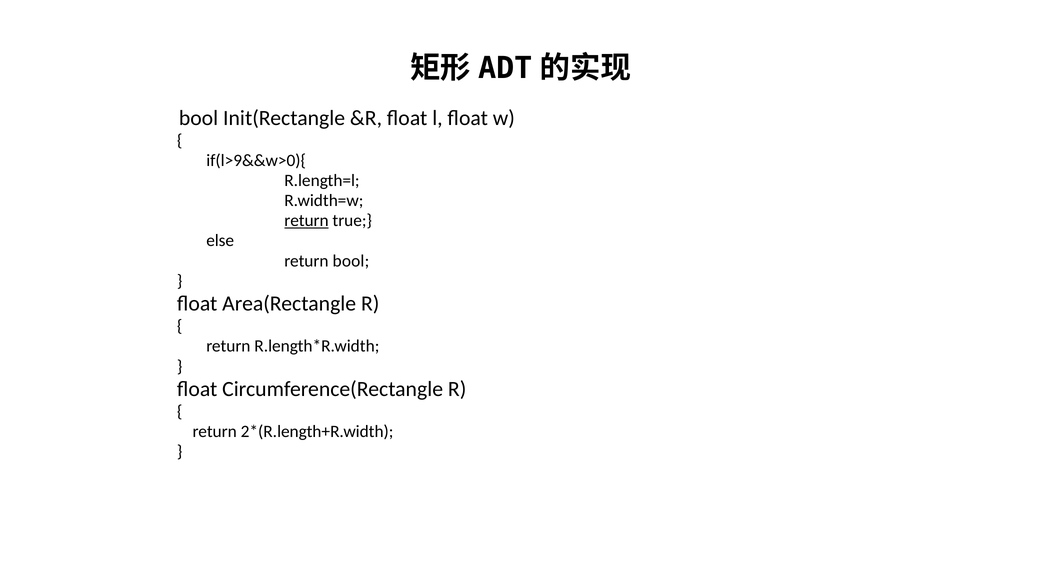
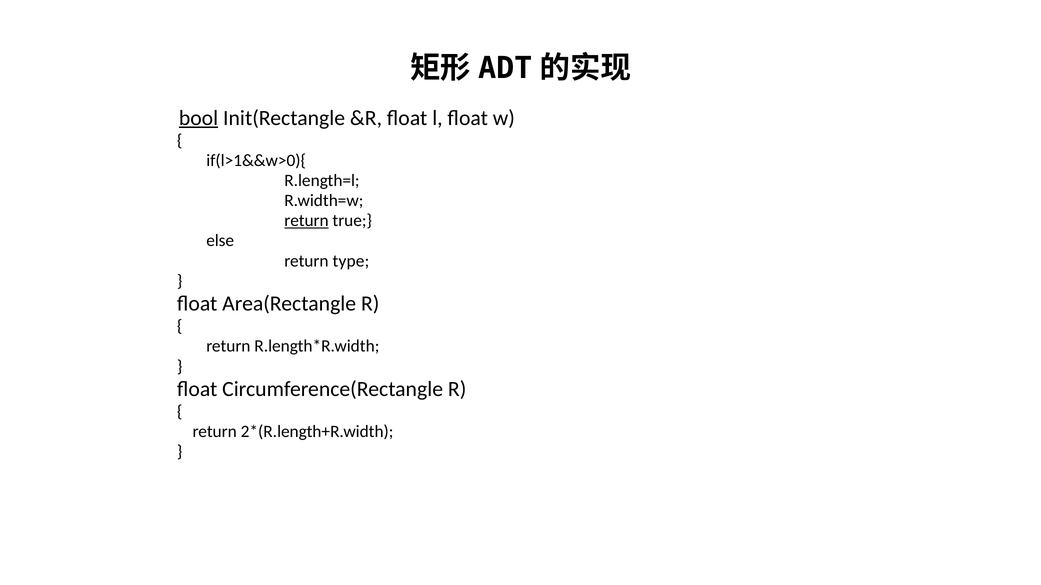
bool at (199, 118) underline: none -> present
if(l>9&&w>0){: if(l>9&&w>0){ -> if(l>1&&w>0){
return bool: bool -> type
